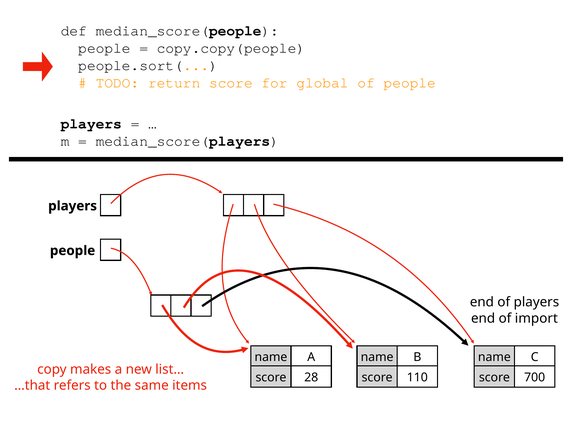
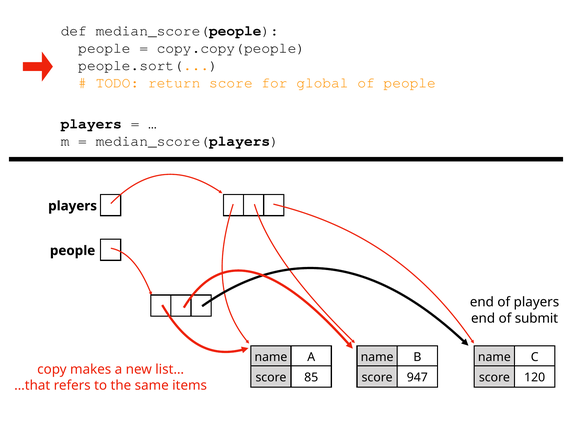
import: import -> submit
28: 28 -> 85
110: 110 -> 947
700: 700 -> 120
